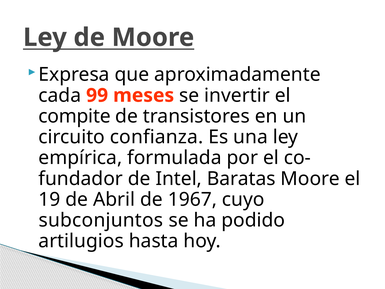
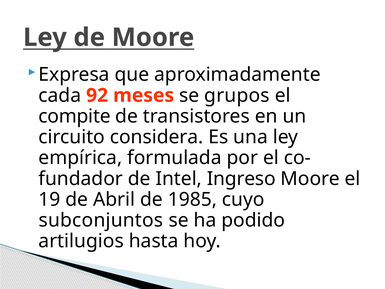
99: 99 -> 92
invertir: invertir -> grupos
confianza: confianza -> considera
Baratas: Baratas -> Ingreso
1967: 1967 -> 1985
